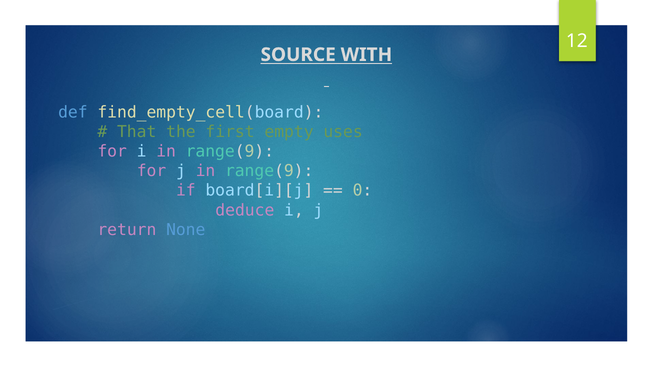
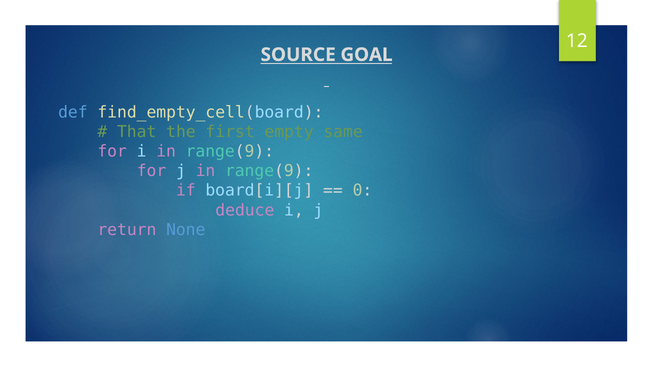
WITH: WITH -> GOAL
uses: uses -> same
